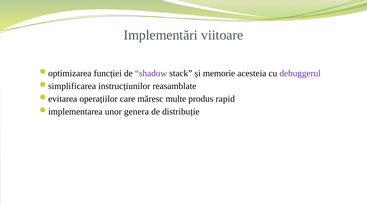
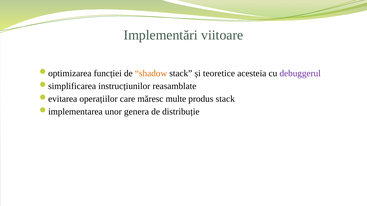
shadow colour: purple -> orange
memorie: memorie -> teoretice
produs rapid: rapid -> stack
